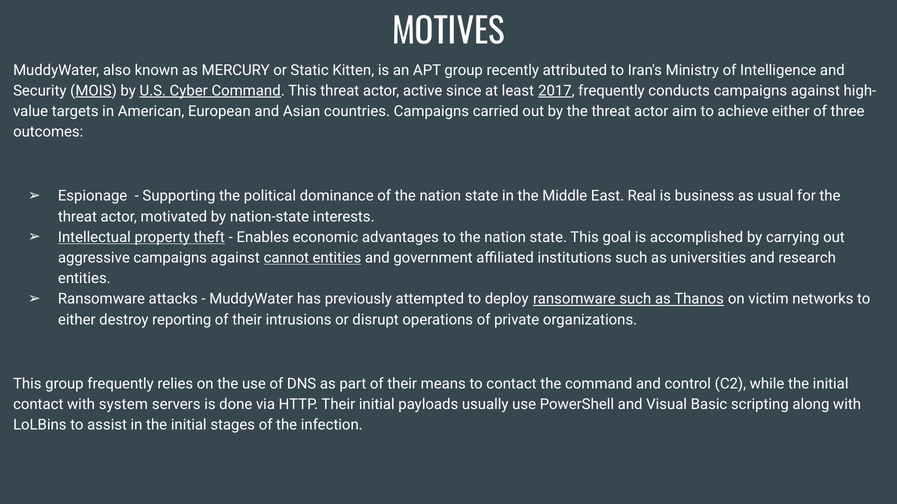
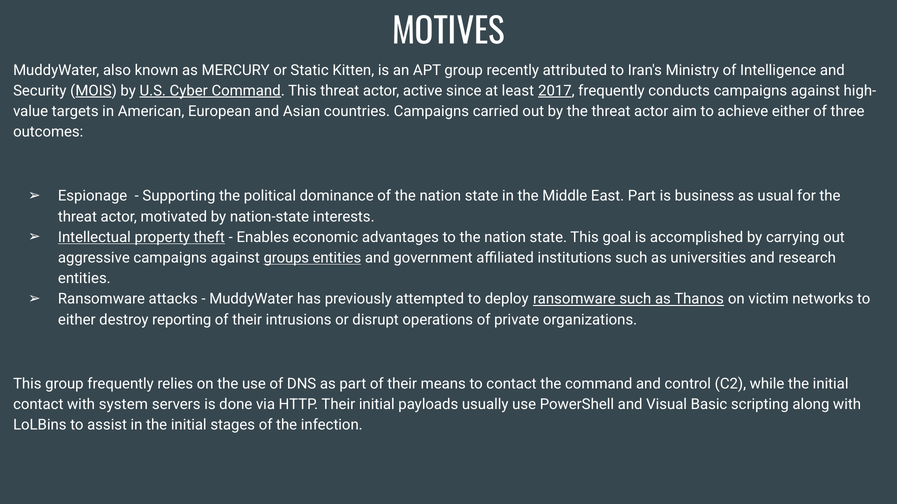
East Real: Real -> Part
cannot: cannot -> groups
